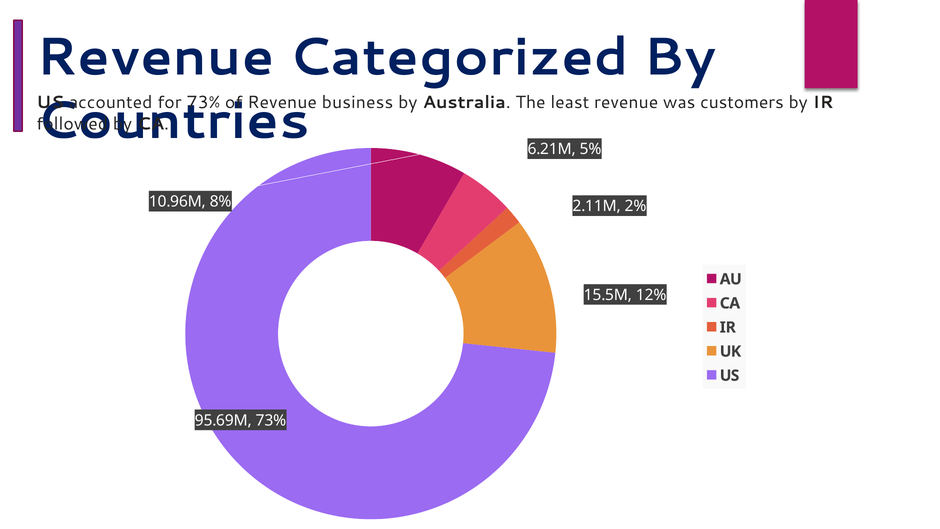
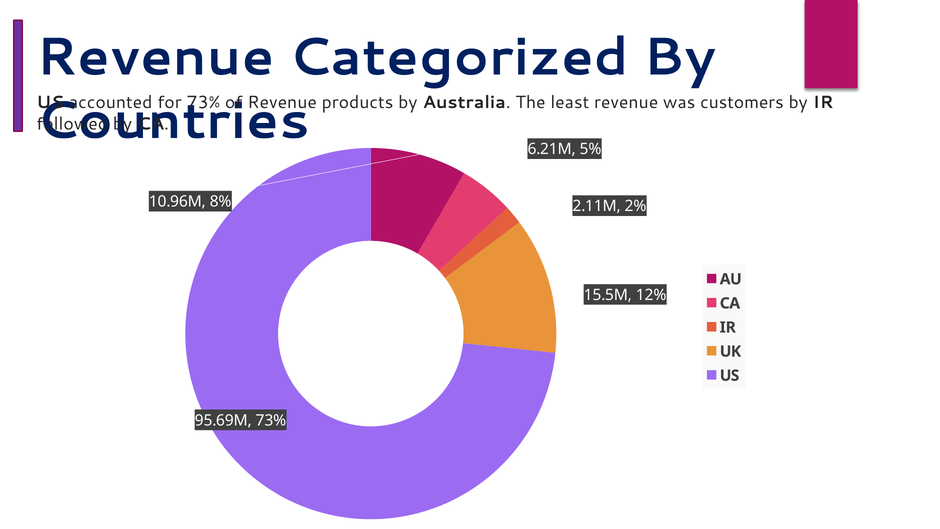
business: business -> products
